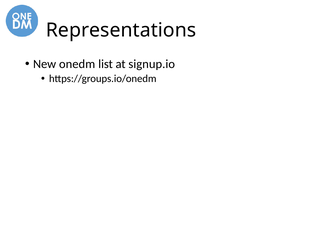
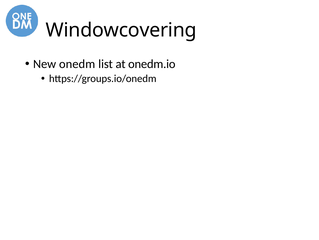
Representations: Representations -> Windowcovering
signup.io: signup.io -> onedm.io
